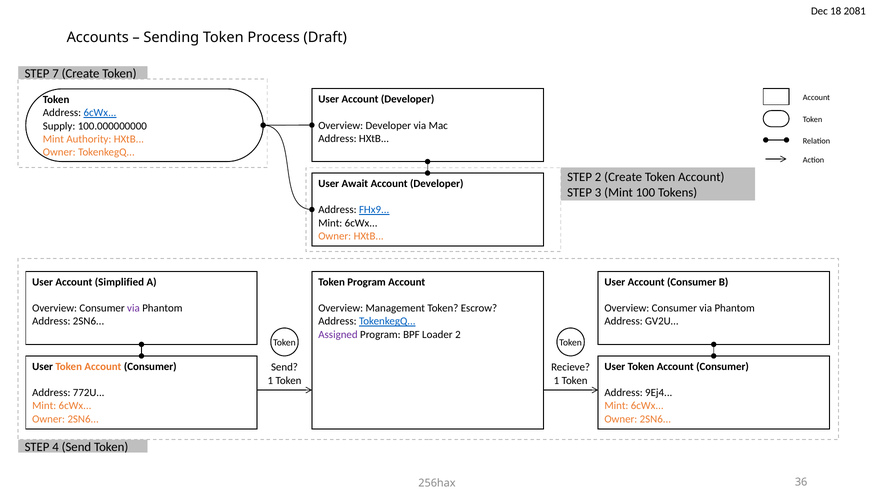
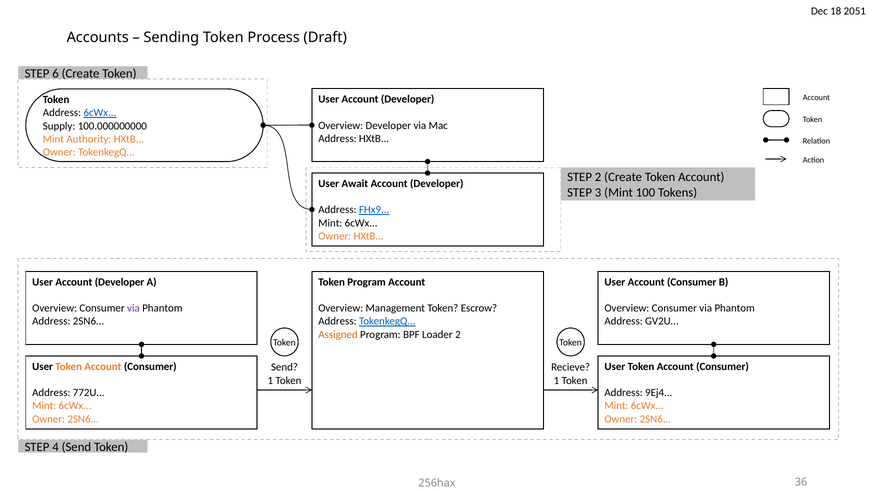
2081: 2081 -> 2051
7: 7 -> 6
Simplified at (119, 282): Simplified -> Developer
Assigned colour: purple -> orange
